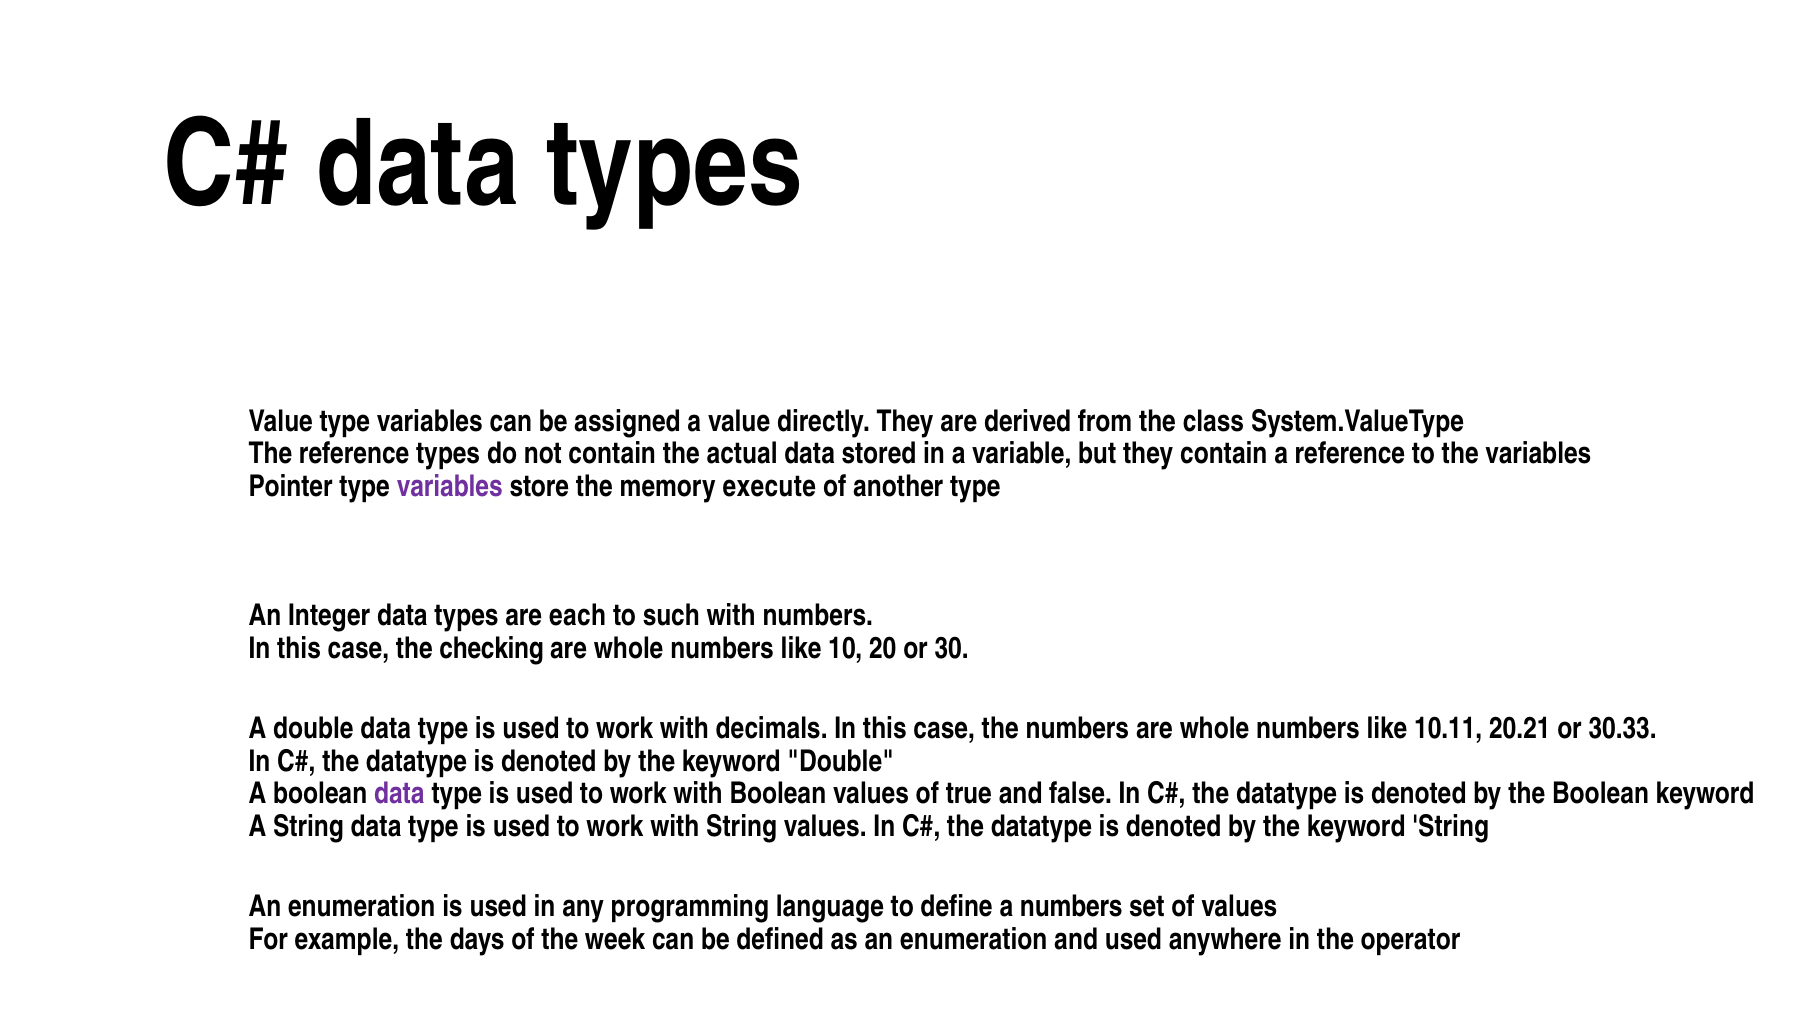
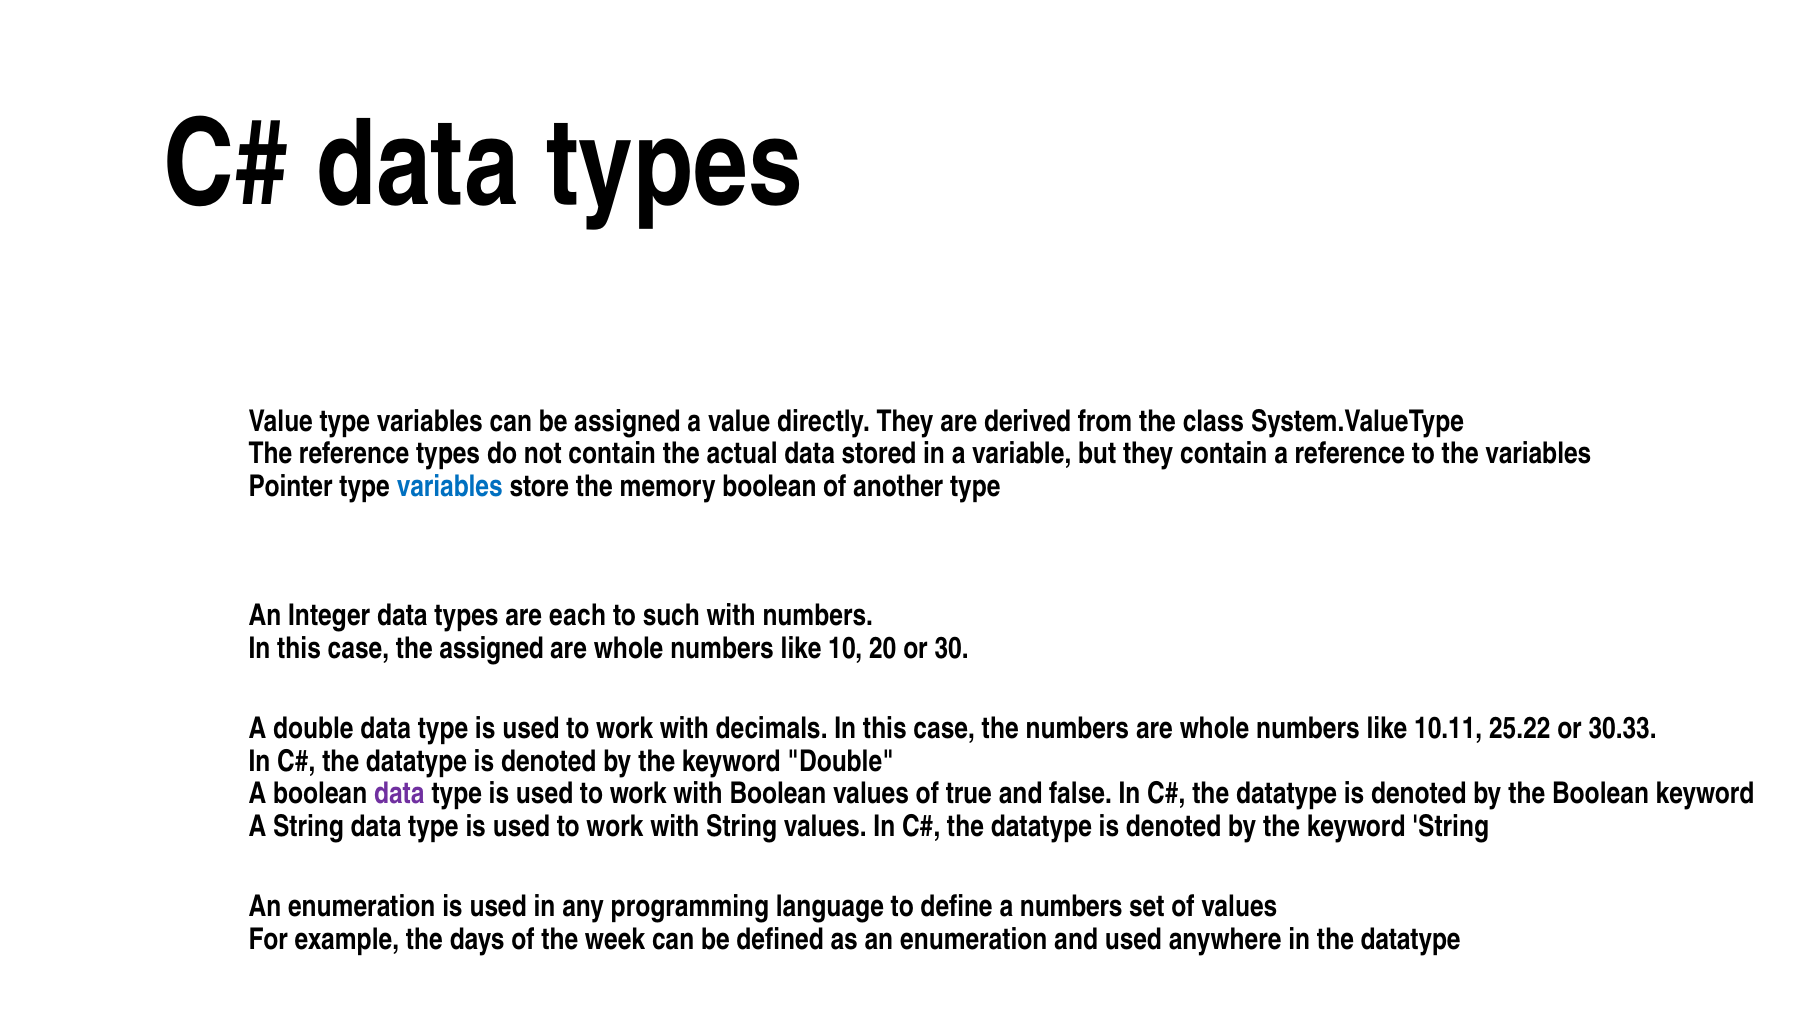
variables at (450, 486) colour: purple -> blue
memory execute: execute -> boolean
the checking: checking -> assigned
20.21: 20.21 -> 25.22
in the operator: operator -> datatype
